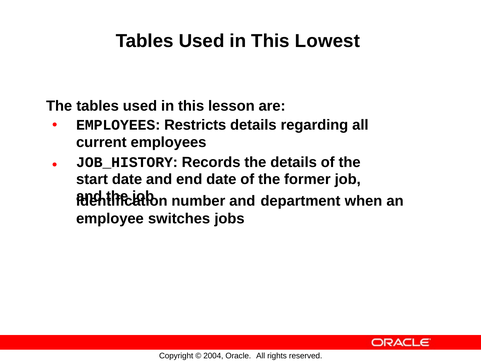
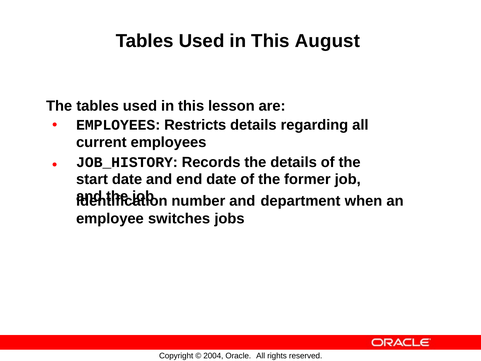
Lowest: Lowest -> August
